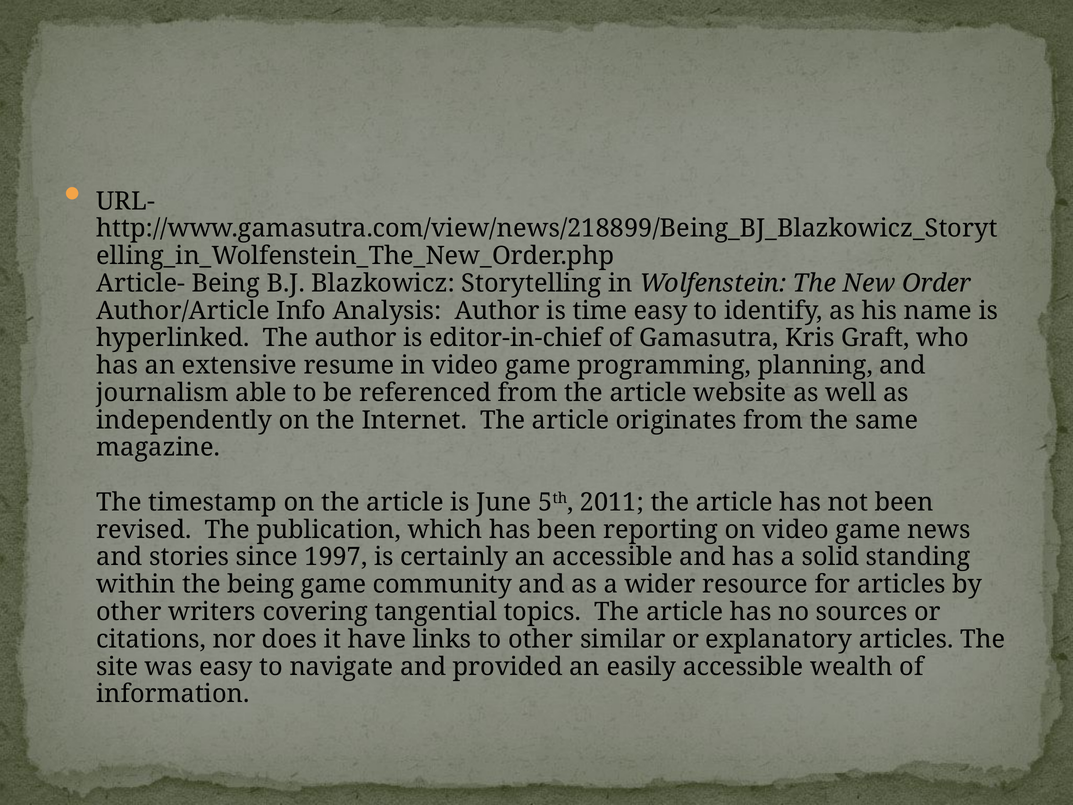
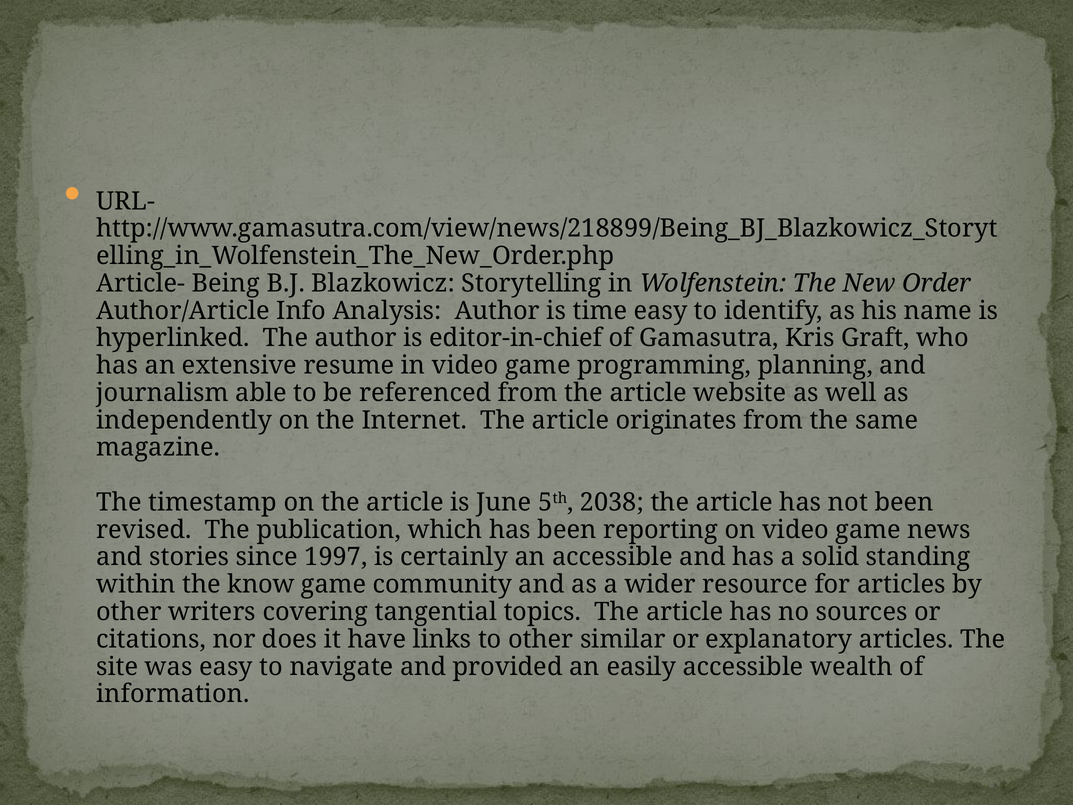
2011: 2011 -> 2038
the being: being -> know
